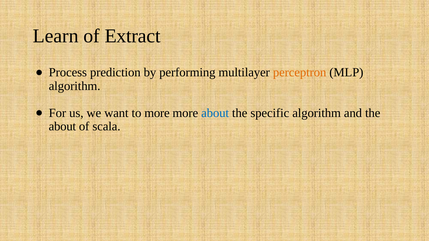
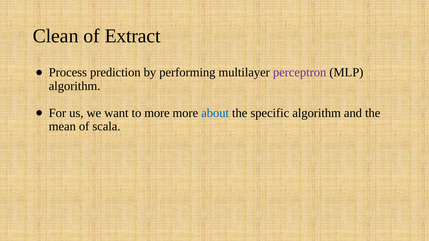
Learn: Learn -> Clean
perceptron colour: orange -> purple
about at (62, 127): about -> mean
